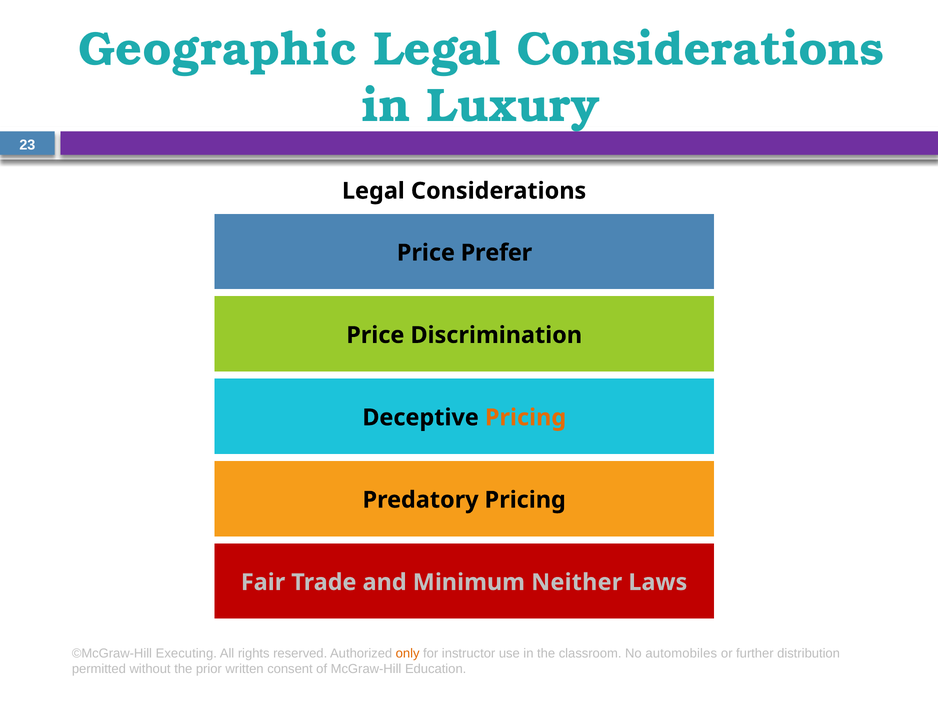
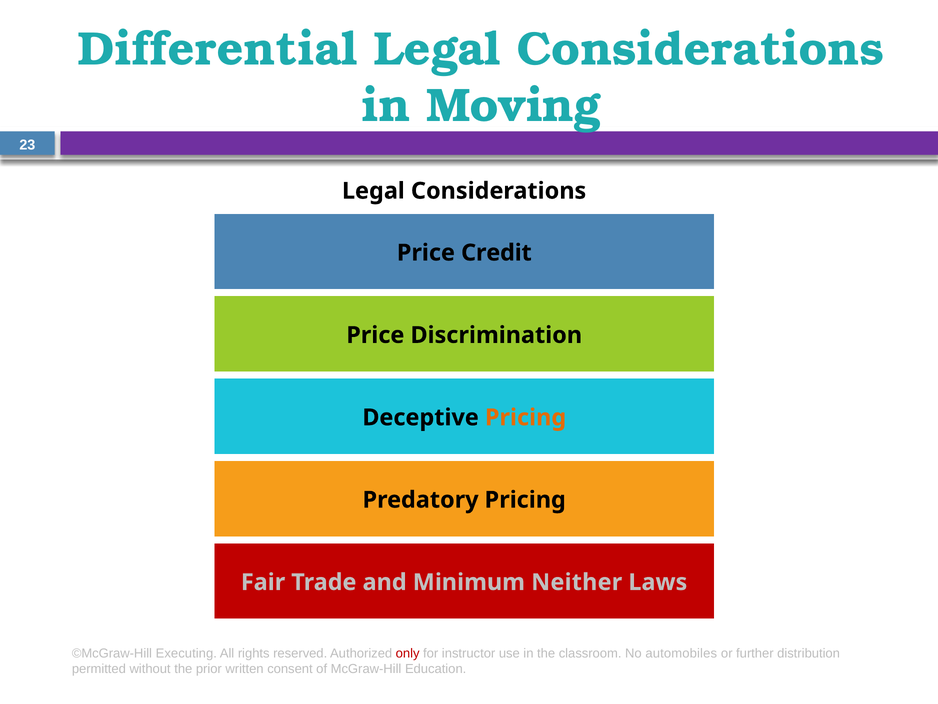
Geographic: Geographic -> Differential
Luxury: Luxury -> Moving
Prefer: Prefer -> Credit
only colour: orange -> red
